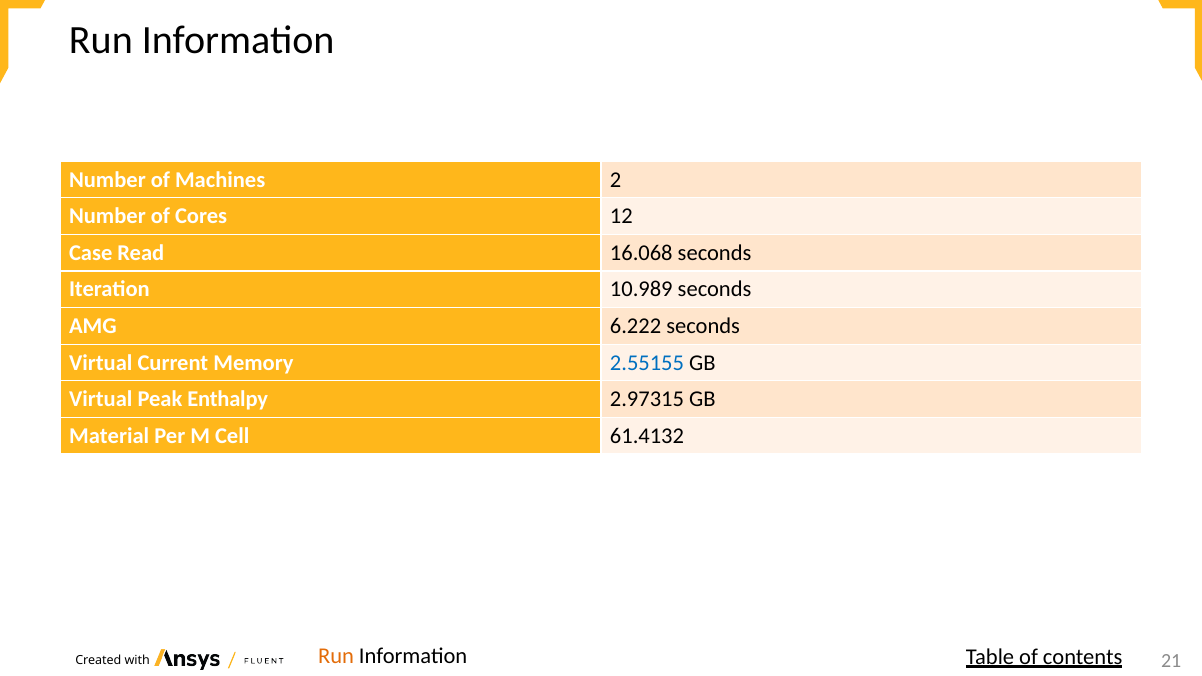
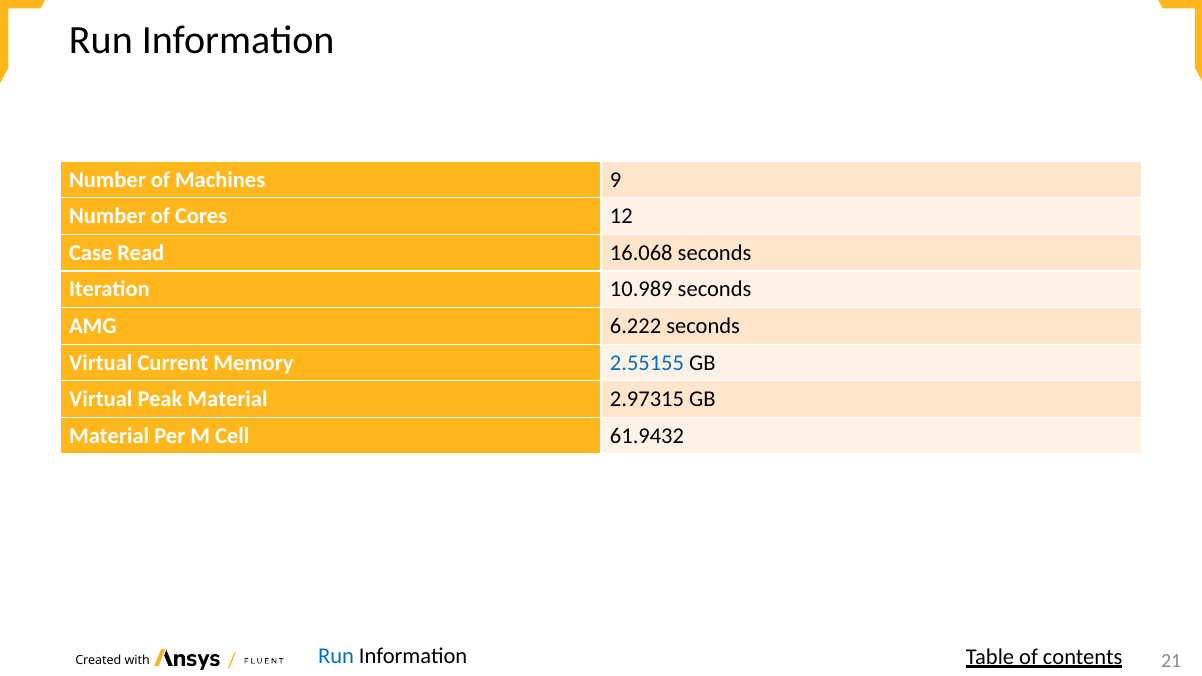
2: 2 -> 9
Peak Enthalpy: Enthalpy -> Material
61.4132: 61.4132 -> 61.9432
Run at (336, 657) colour: orange -> blue
